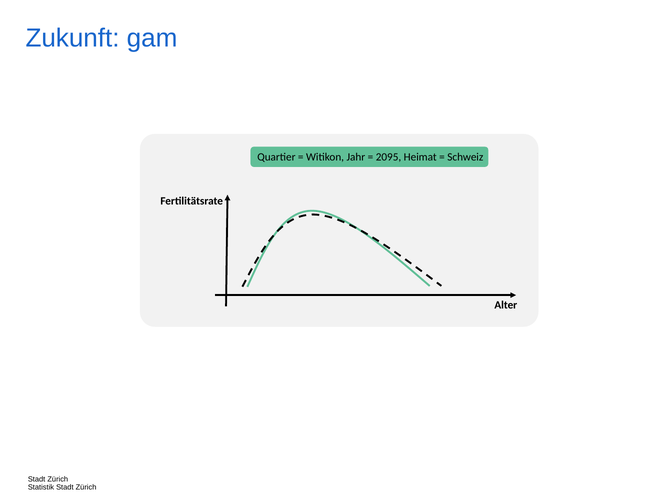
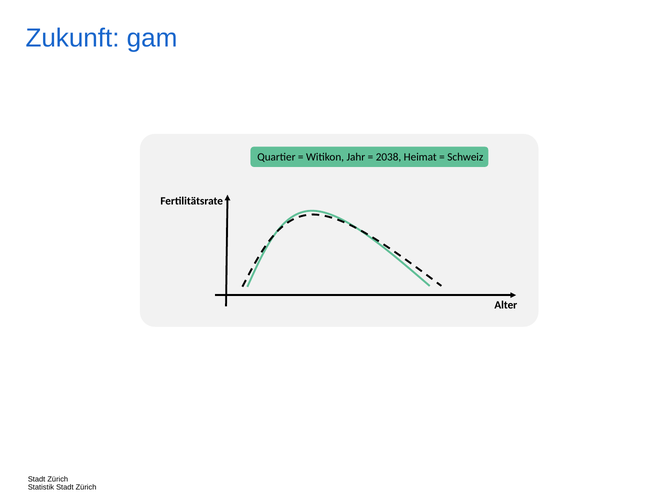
2095: 2095 -> 2038
